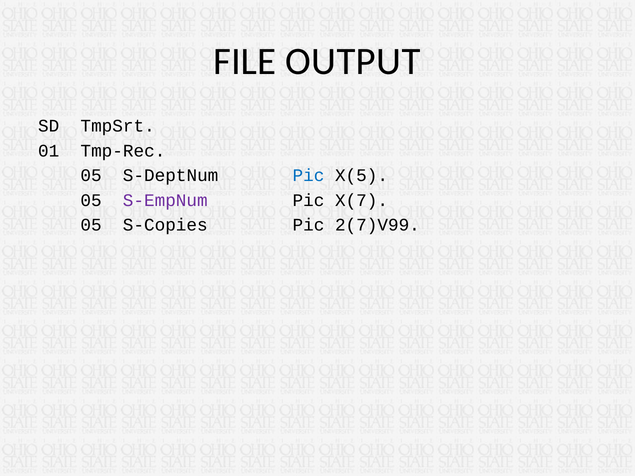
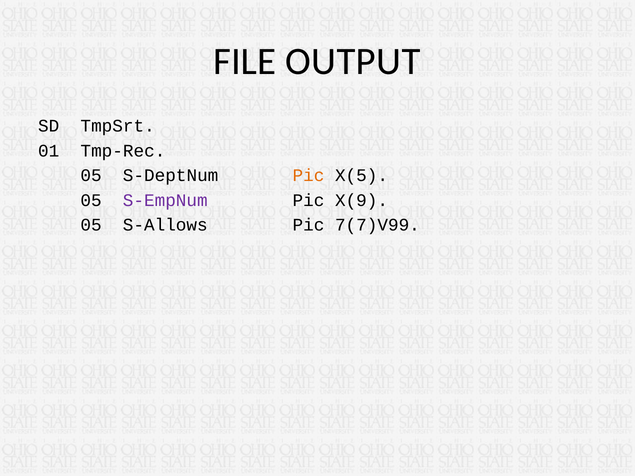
Pic at (308, 176) colour: blue -> orange
X(7: X(7 -> X(9
S-Copies: S-Copies -> S-Allows
2(7)V99: 2(7)V99 -> 7(7)V99
